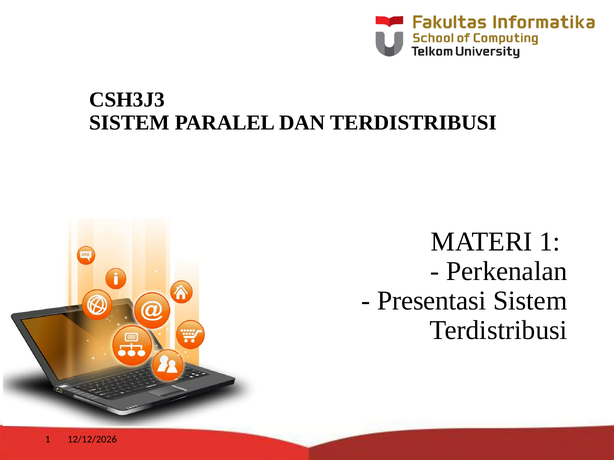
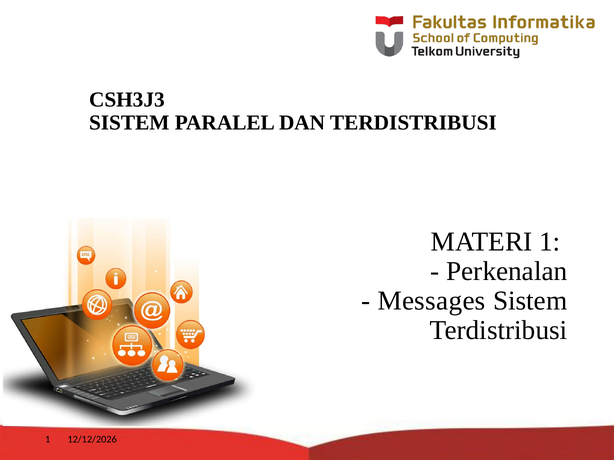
Presentasi: Presentasi -> Messages
